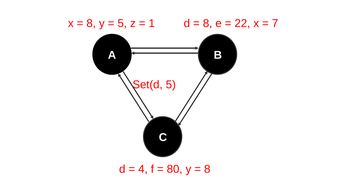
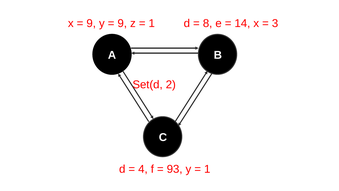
8 at (91, 23): 8 -> 9
5 at (122, 23): 5 -> 9
22: 22 -> 14
7: 7 -> 3
Set(d 5: 5 -> 2
80: 80 -> 93
8 at (207, 169): 8 -> 1
